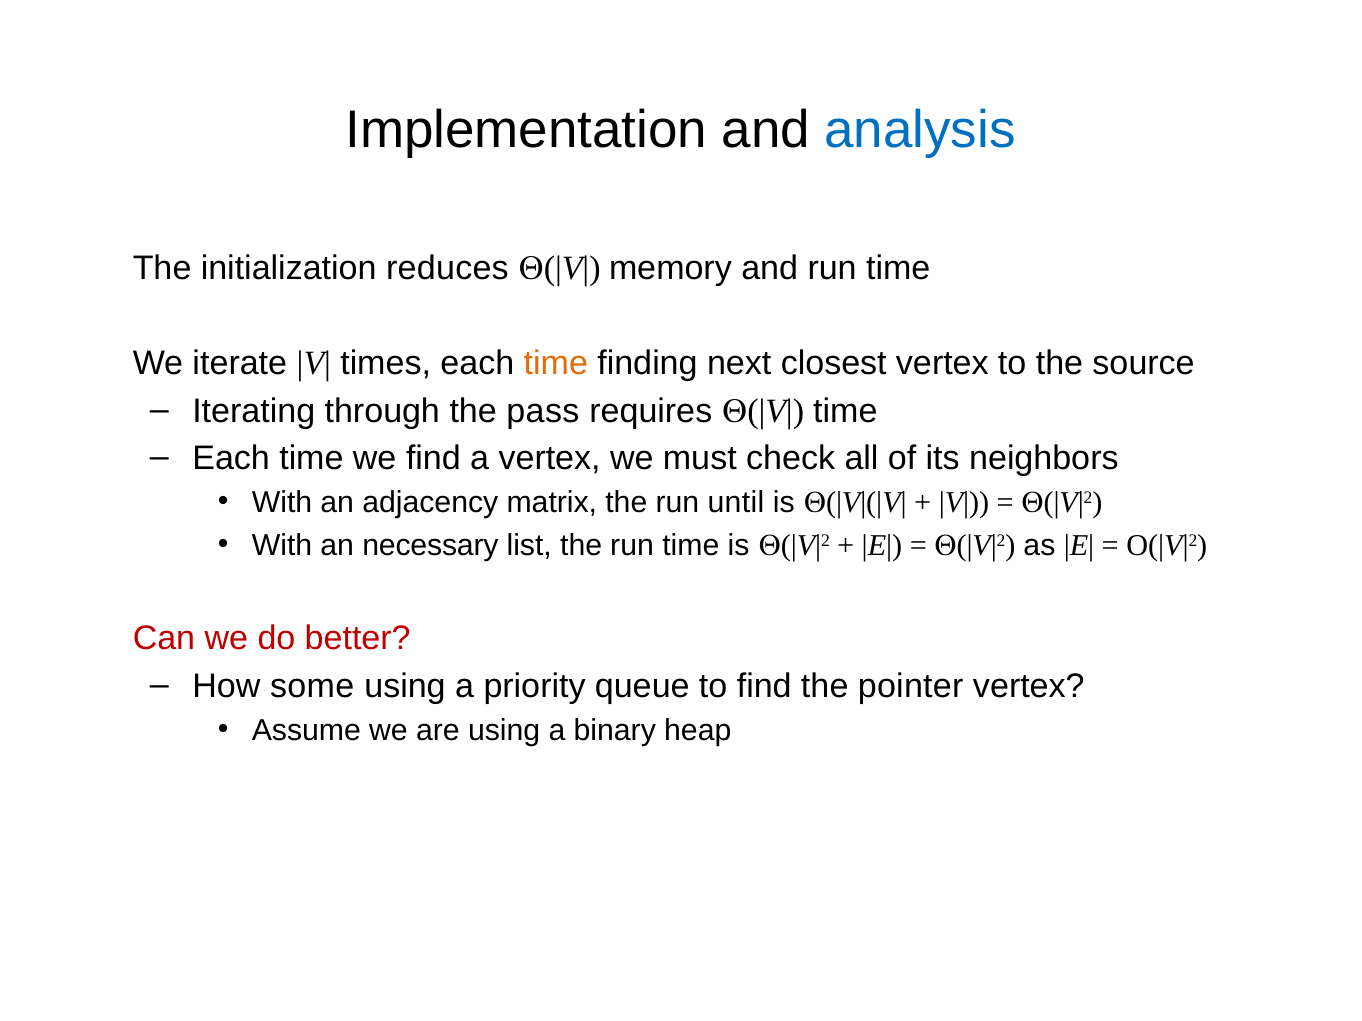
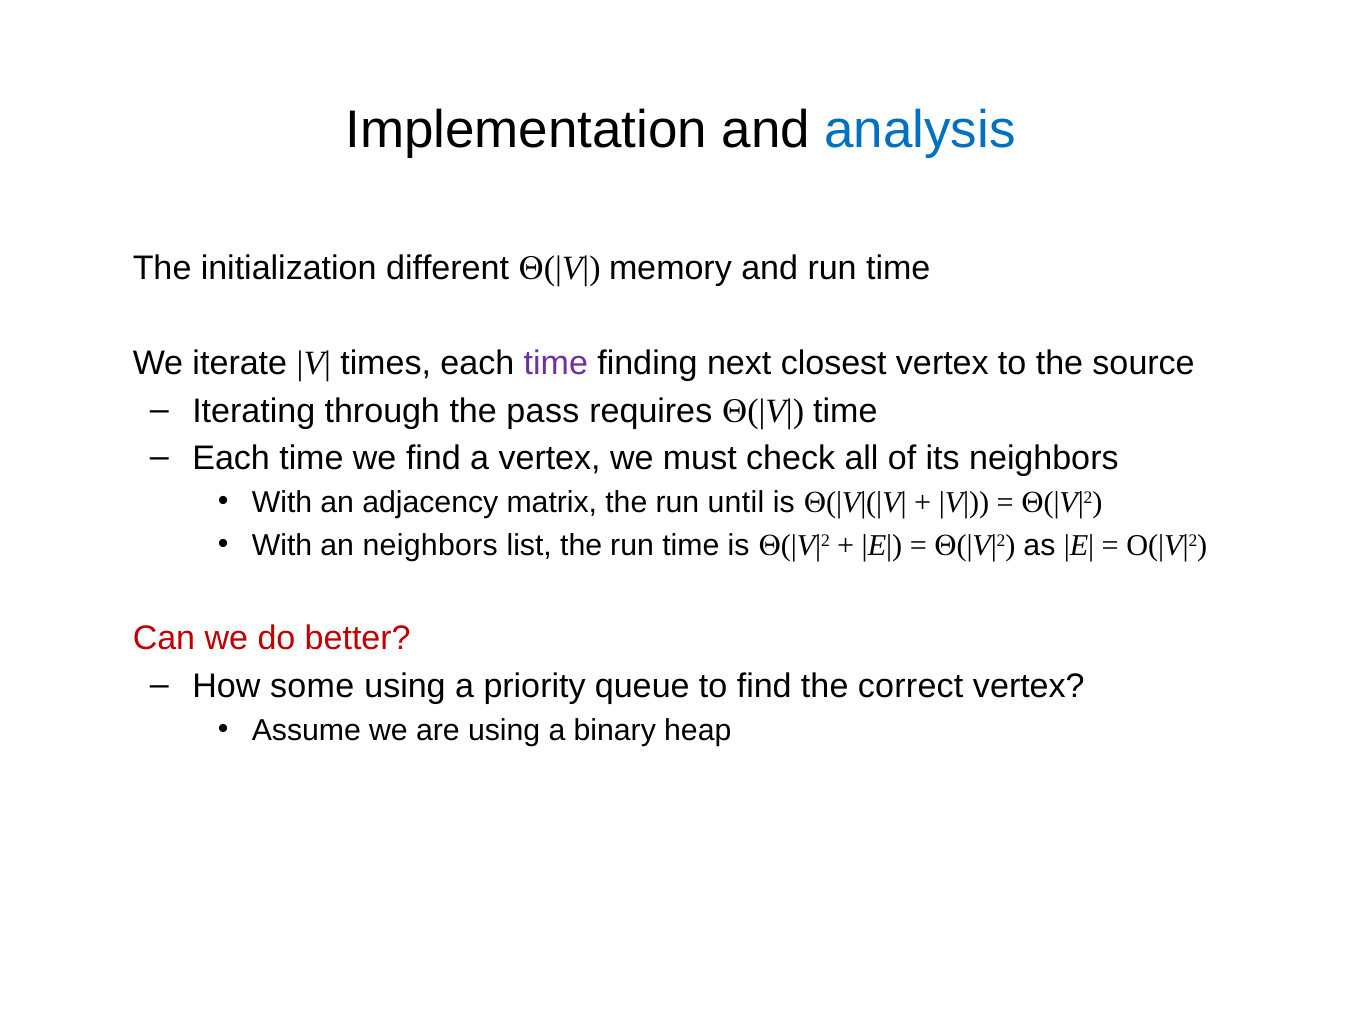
reduces: reduces -> different
time at (556, 363) colour: orange -> purple
an necessary: necessary -> neighbors
pointer: pointer -> correct
